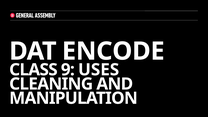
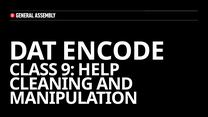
USES: USES -> HELP
